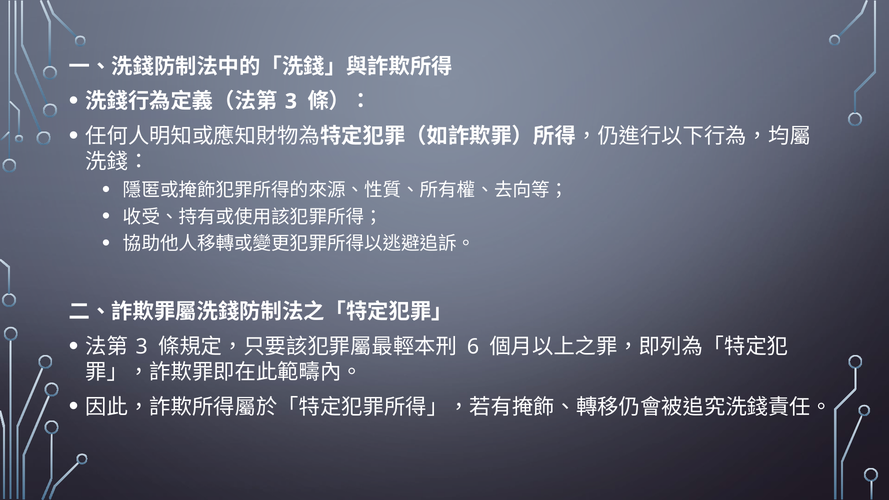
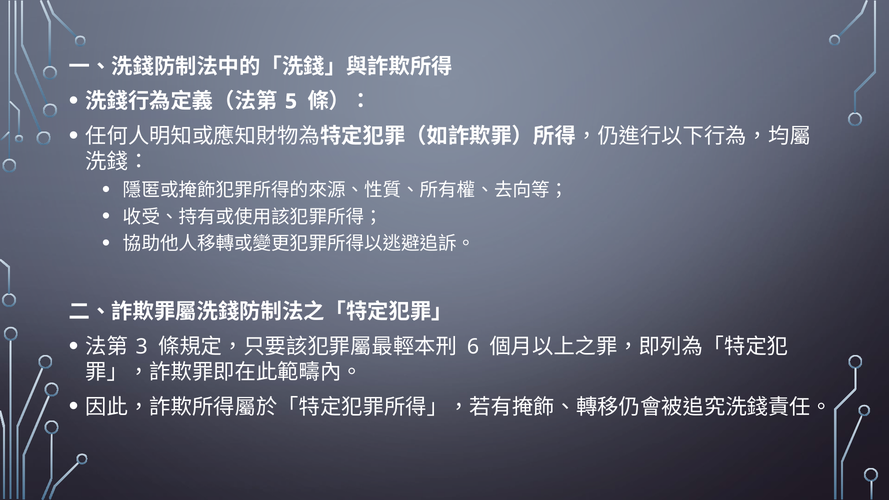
3 at (291, 101): 3 -> 5
